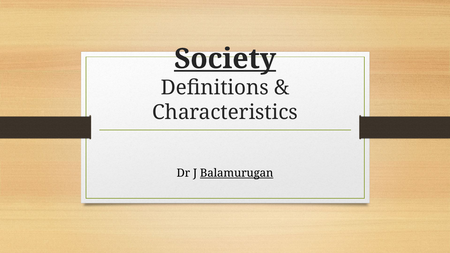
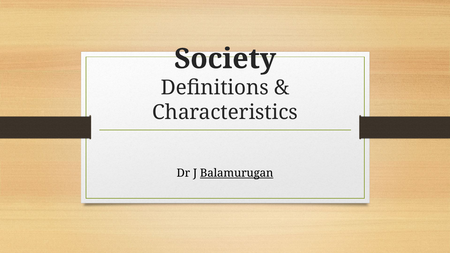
Society underline: present -> none
